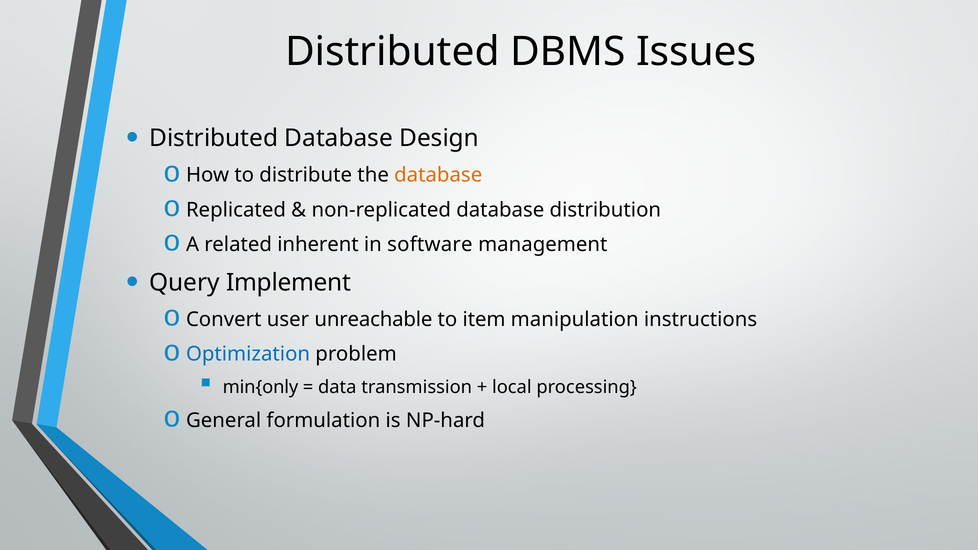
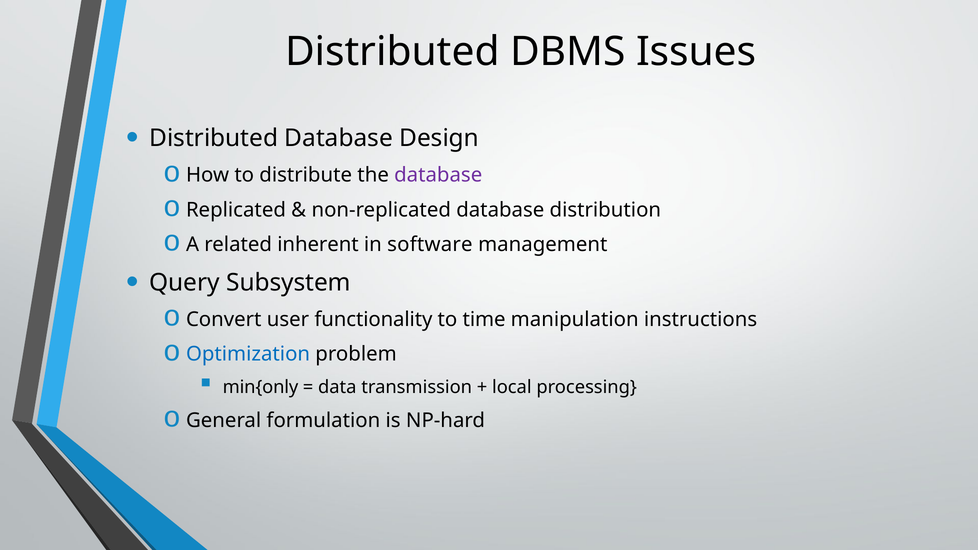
database at (438, 175) colour: orange -> purple
Implement: Implement -> Subsystem
unreachable: unreachable -> functionality
item: item -> time
